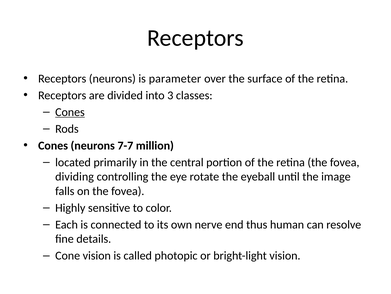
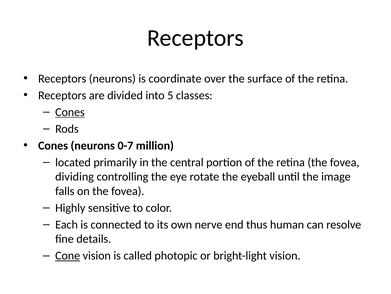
parameter: parameter -> coordinate
3: 3 -> 5
7-7: 7-7 -> 0-7
Cone underline: none -> present
